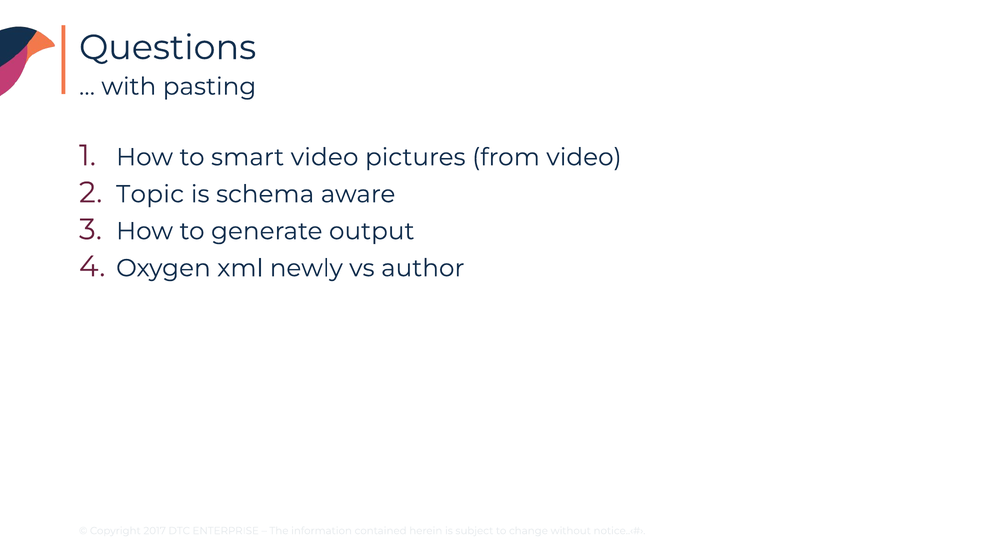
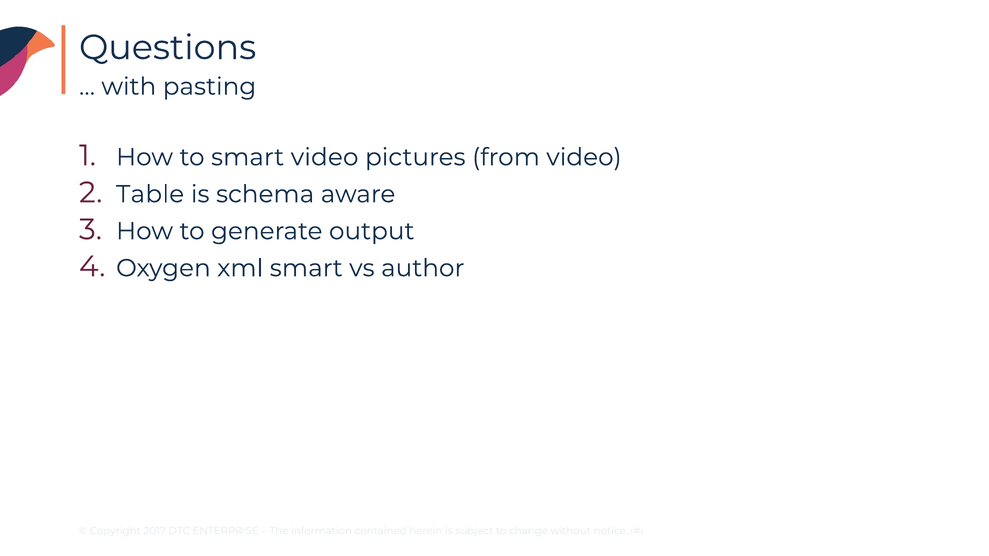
Topic: Topic -> Table
xml newly: newly -> smart
